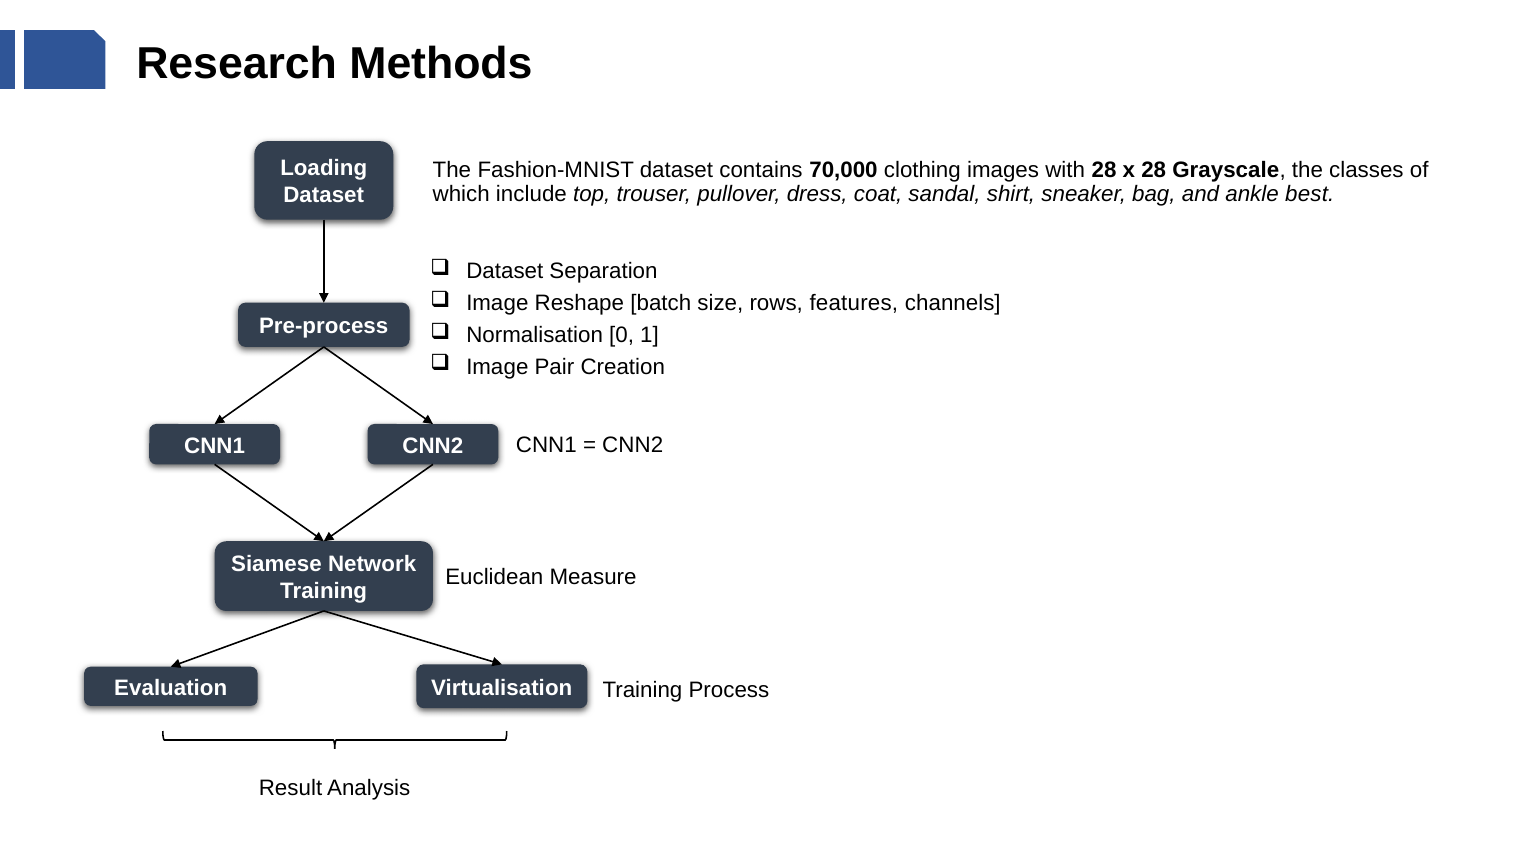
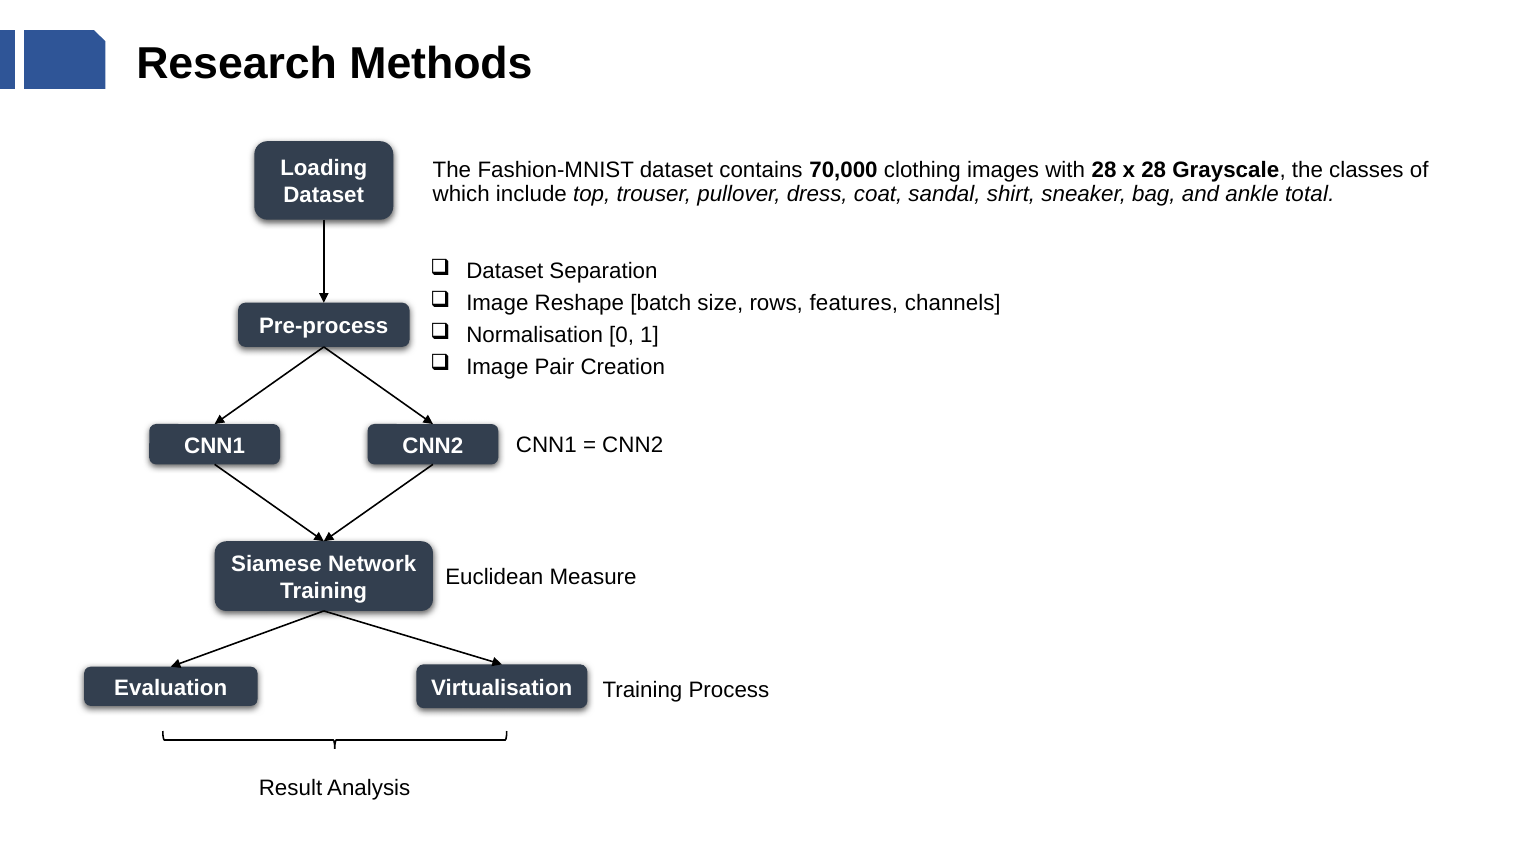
best: best -> total
